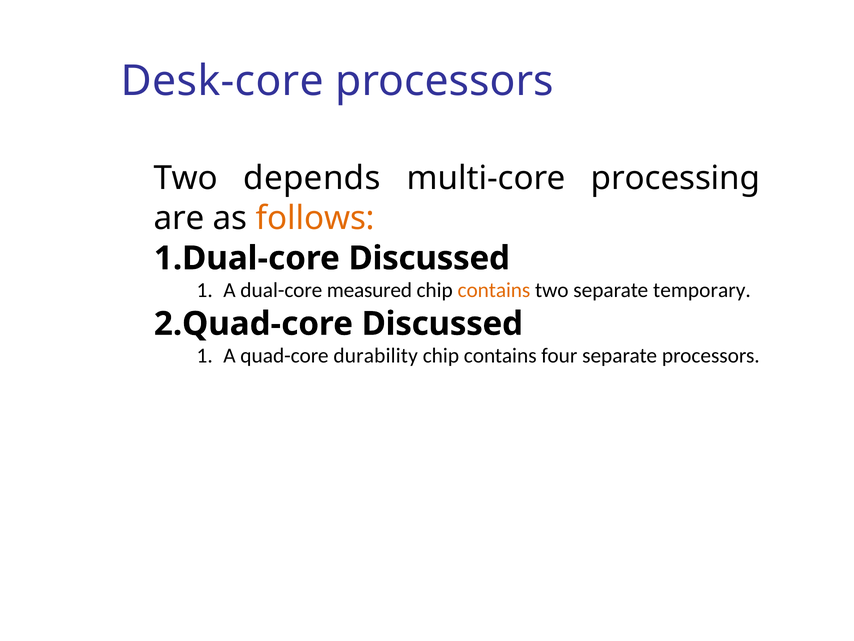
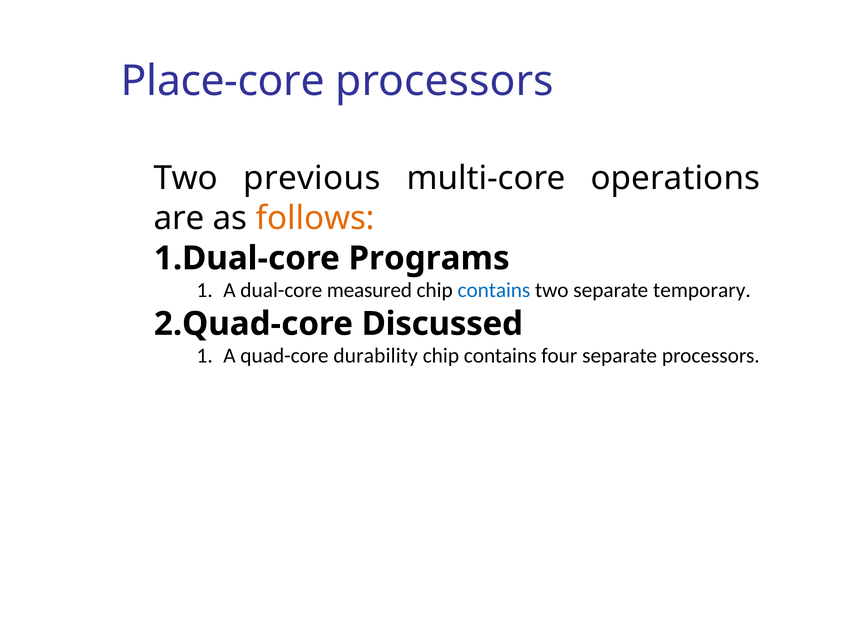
Desk-core: Desk-core -> Place-core
depends: depends -> previous
processing: processing -> operations
Discussed at (429, 258): Discussed -> Programs
contains at (494, 290) colour: orange -> blue
